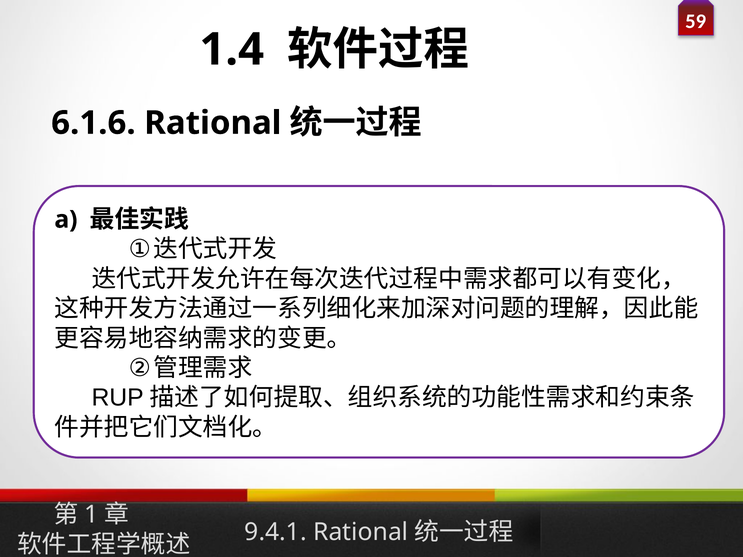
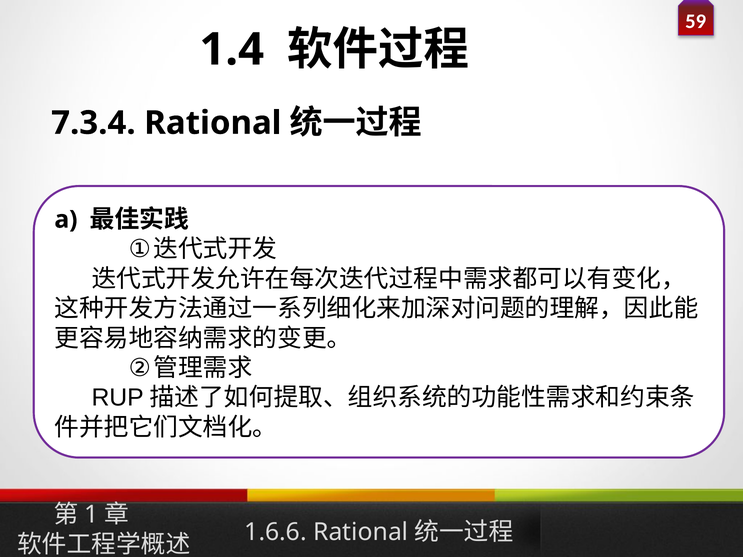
6.1.6: 6.1.6 -> 7.3.4
9.4.1: 9.4.1 -> 1.6.6
